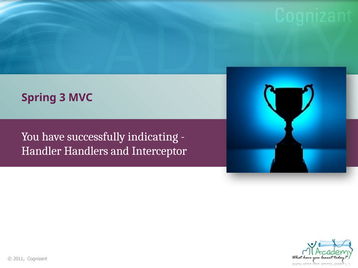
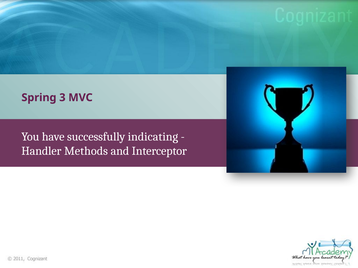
Handlers: Handlers -> Methods
